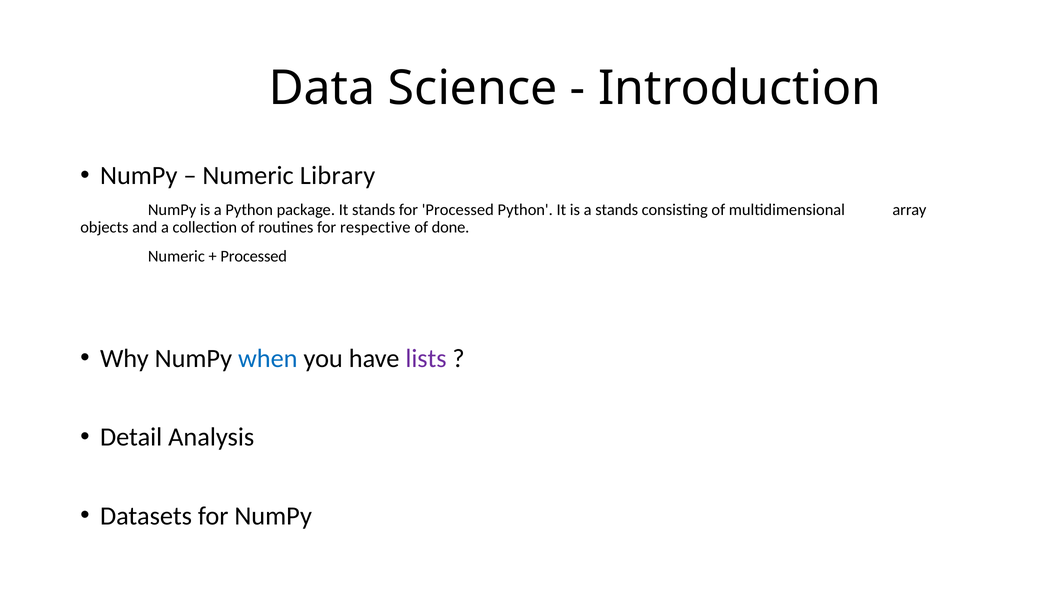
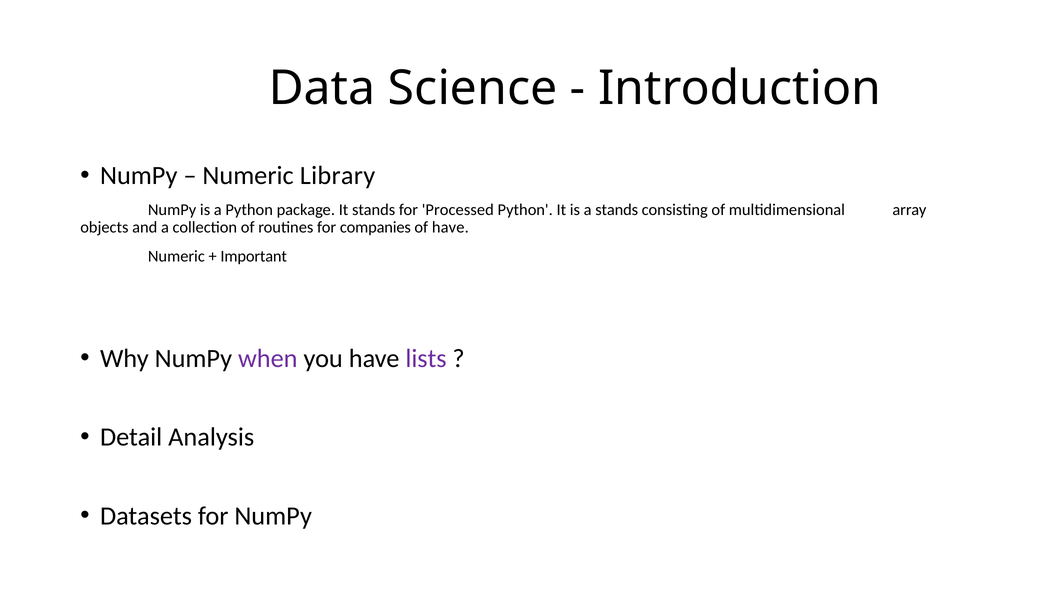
respective: respective -> companies
of done: done -> have
Processed at (254, 256): Processed -> Important
when colour: blue -> purple
